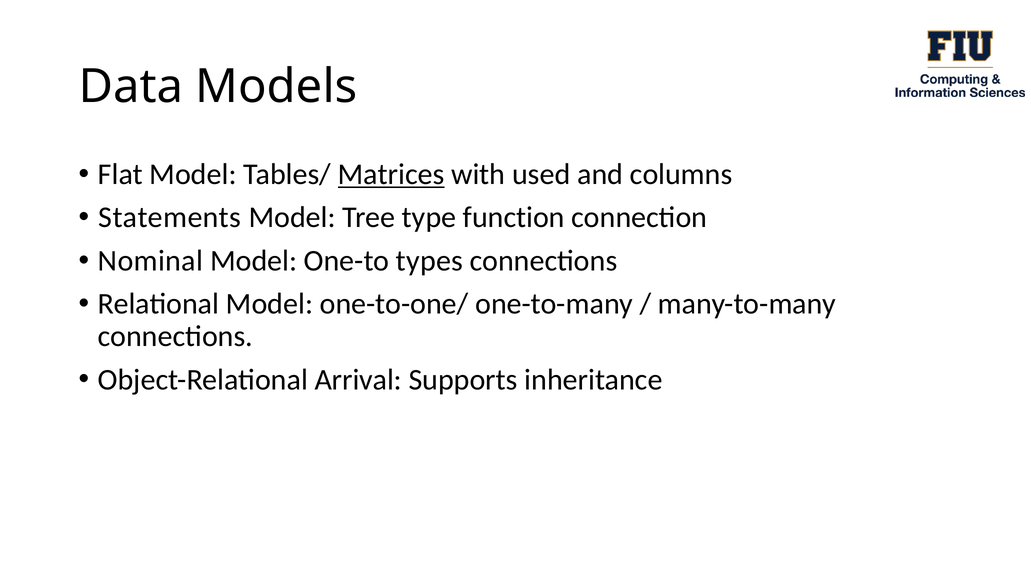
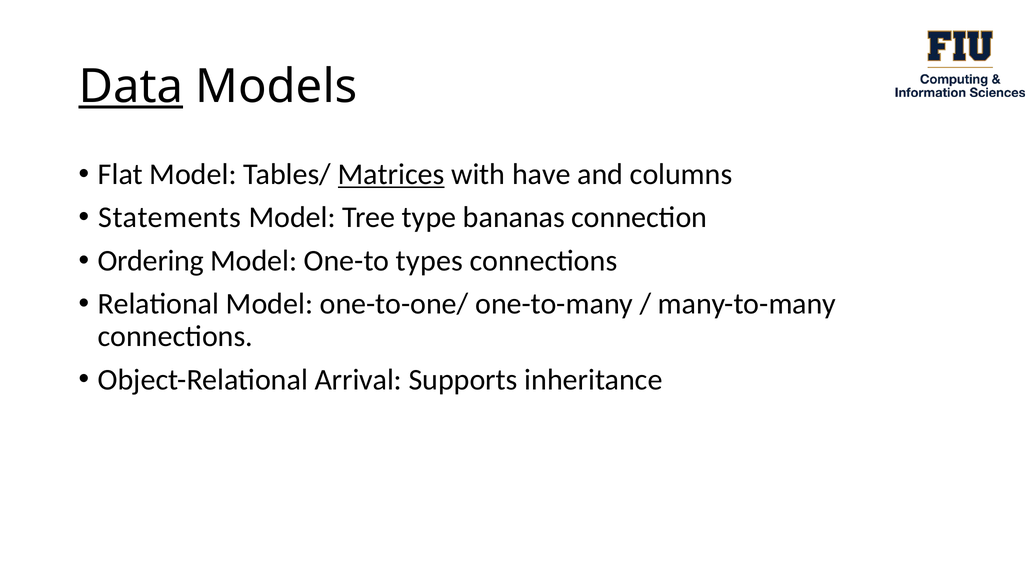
Data underline: none -> present
used: used -> have
function: function -> bananas
Nominal: Nominal -> Ordering
